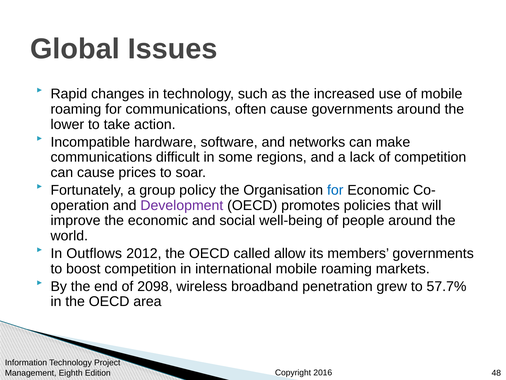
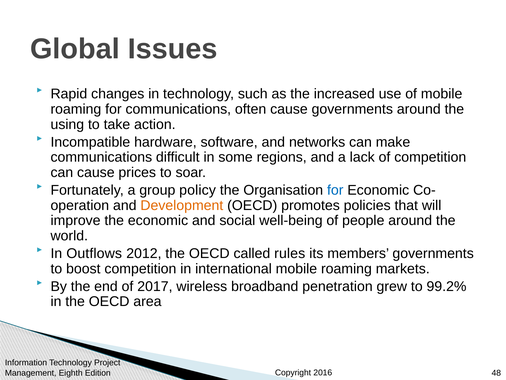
lower: lower -> using
Development colour: purple -> orange
allow: allow -> rules
2098: 2098 -> 2017
57.7%: 57.7% -> 99.2%
